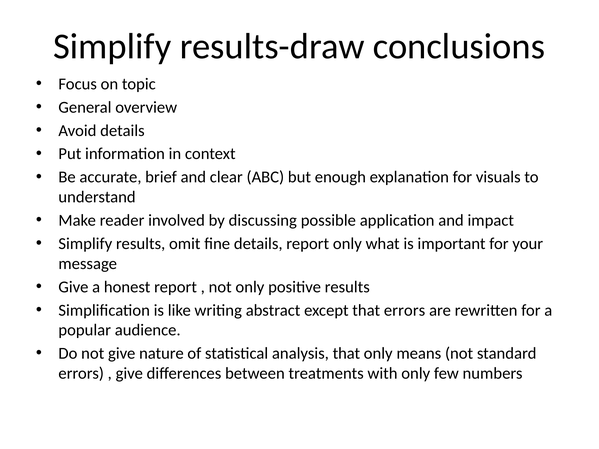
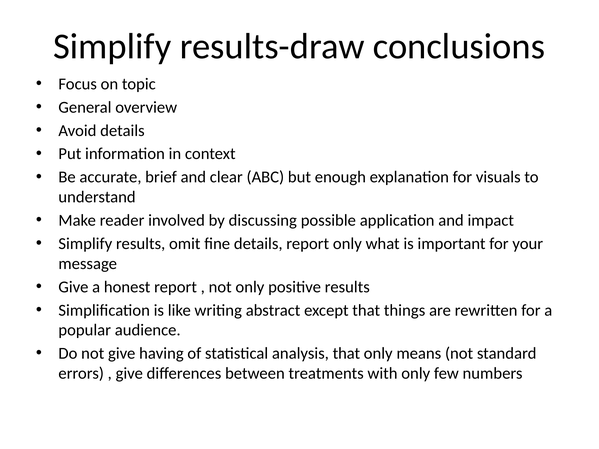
that errors: errors -> things
nature: nature -> having
